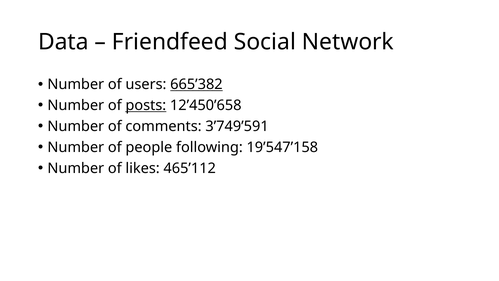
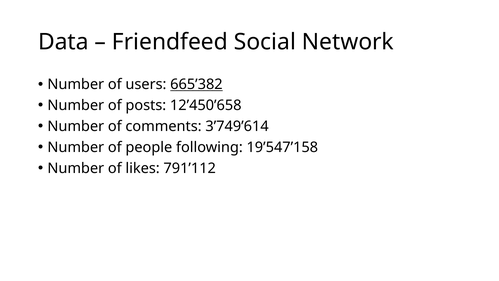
posts underline: present -> none
3’749’591: 3’749’591 -> 3’749’614
465’112: 465’112 -> 791’112
